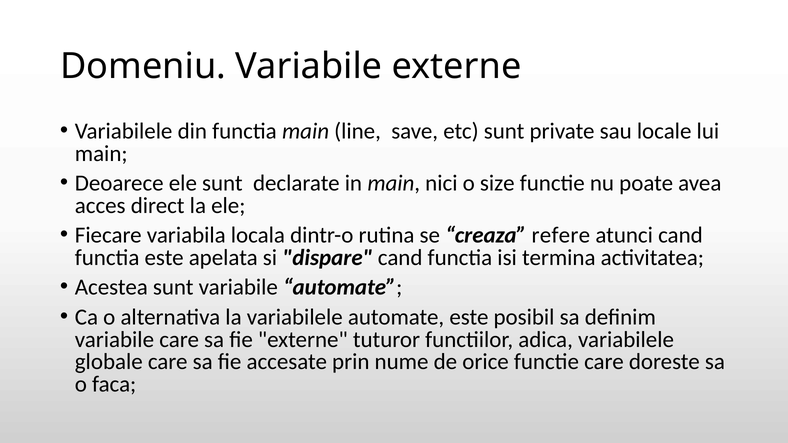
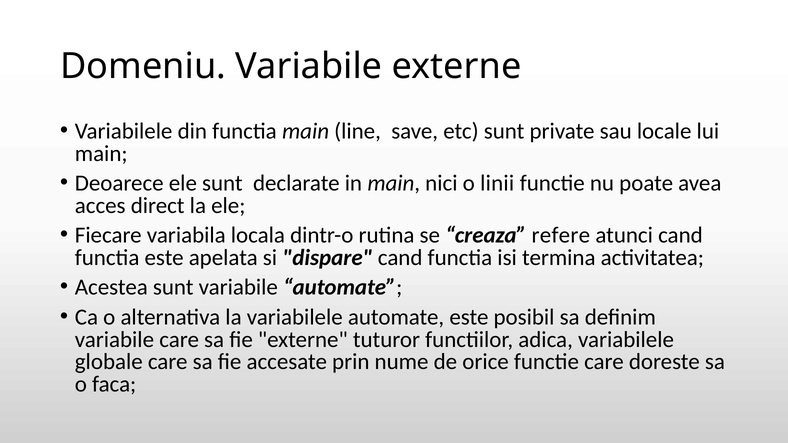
size: size -> linii
